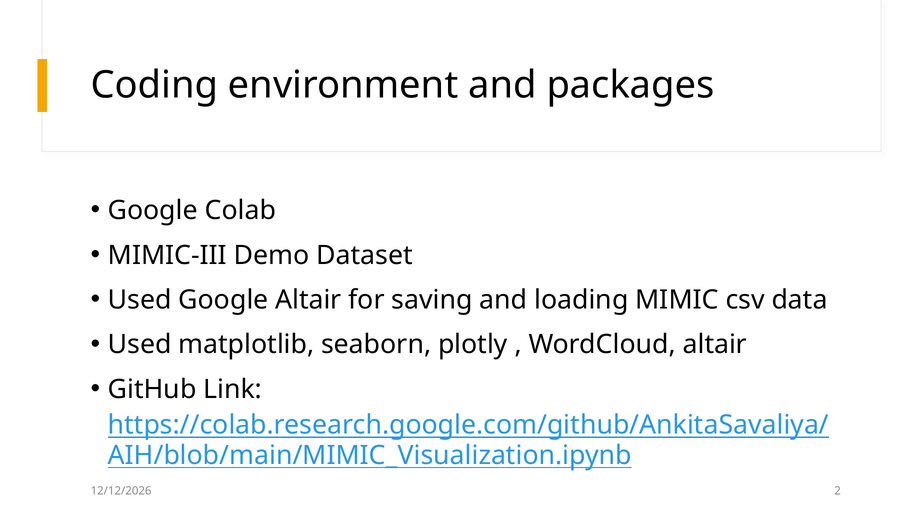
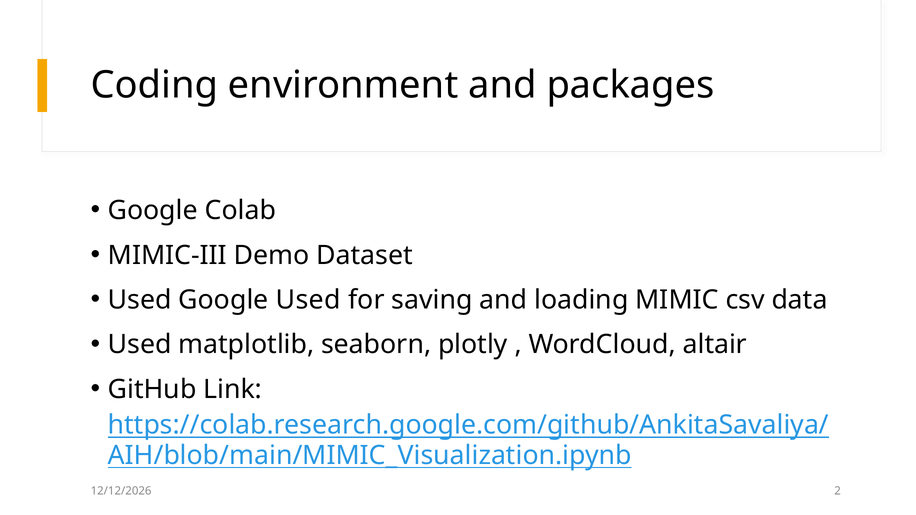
Google Altair: Altair -> Used
